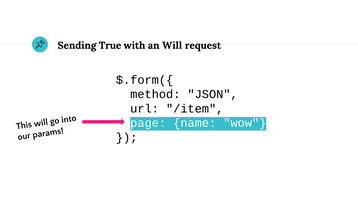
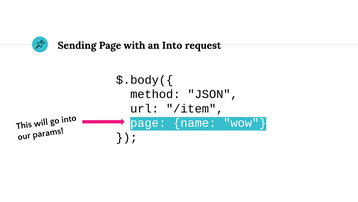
Sending True: True -> Page
an Will: Will -> Into
$.form({: $.form({ -> $.body({
